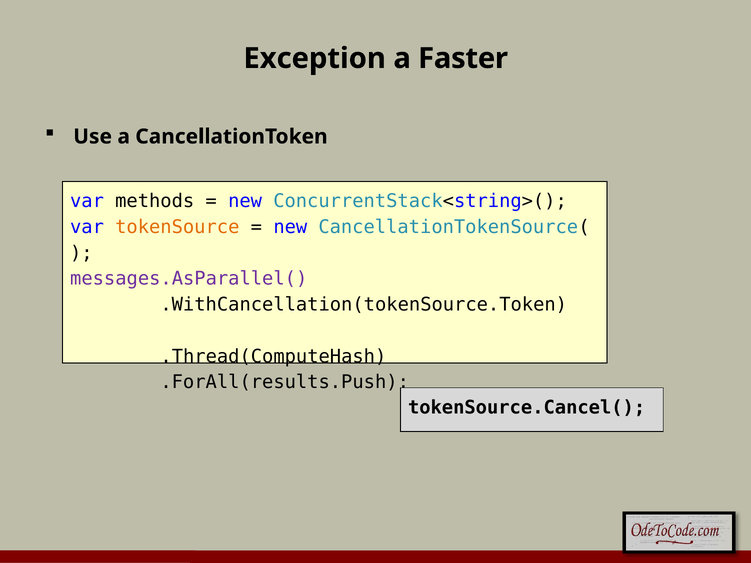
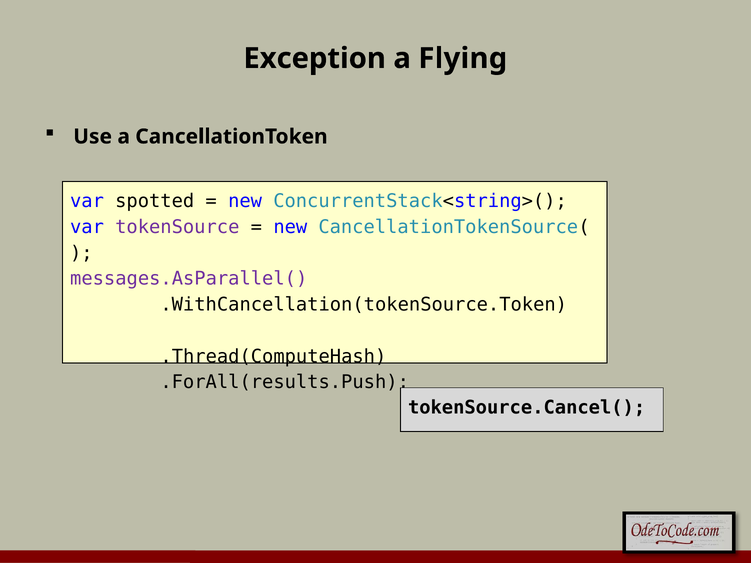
Faster: Faster -> Flying
methods: methods -> spotted
tokenSource colour: orange -> purple
